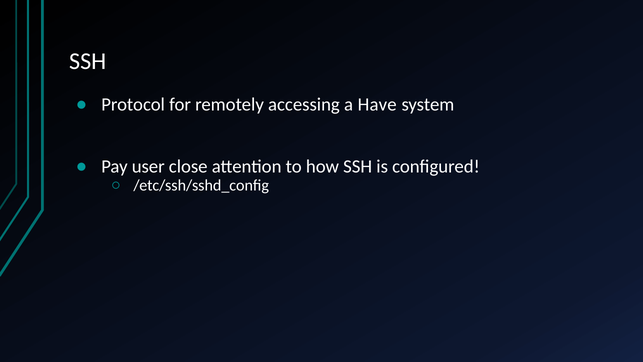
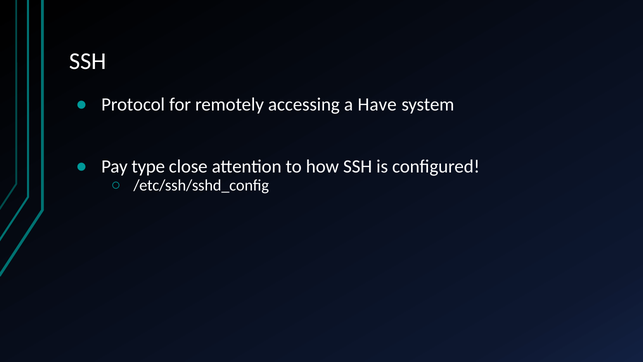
user: user -> type
